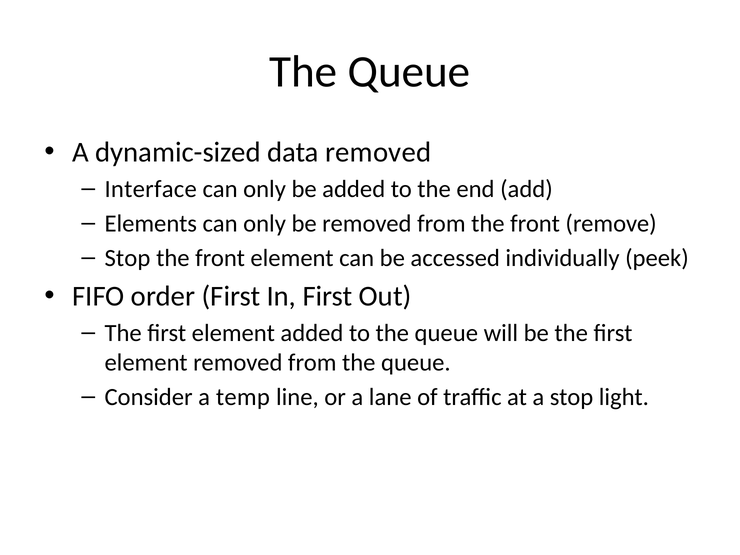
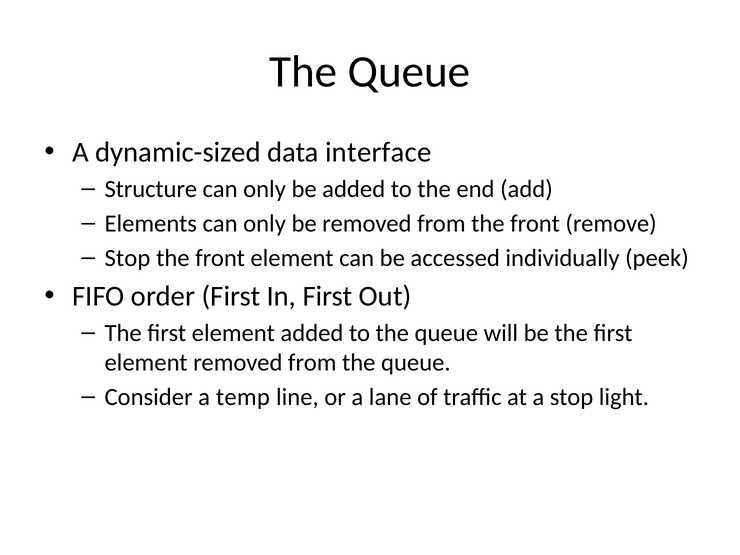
data removed: removed -> interface
Interface: Interface -> Structure
